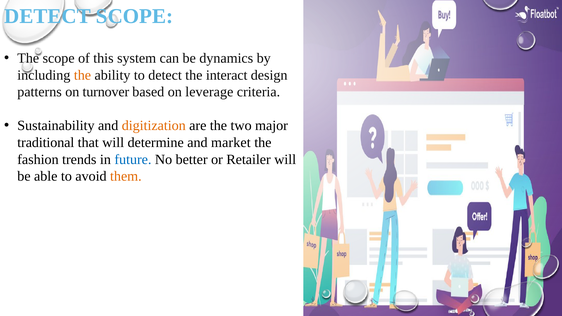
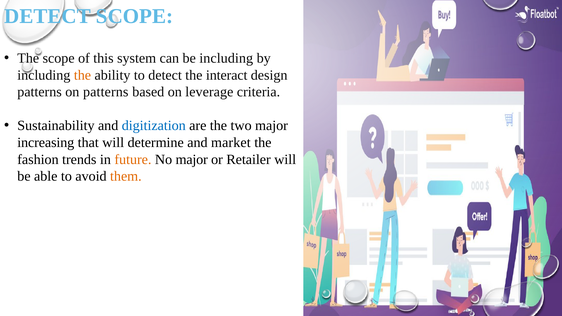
be dynamics: dynamics -> including
on turnover: turnover -> patterns
digitization colour: orange -> blue
traditional: traditional -> increasing
future colour: blue -> orange
No better: better -> major
